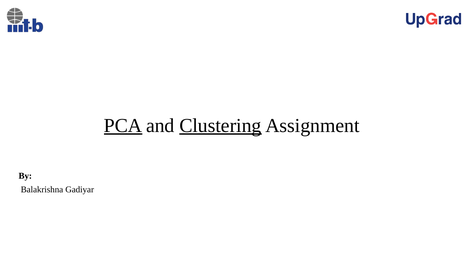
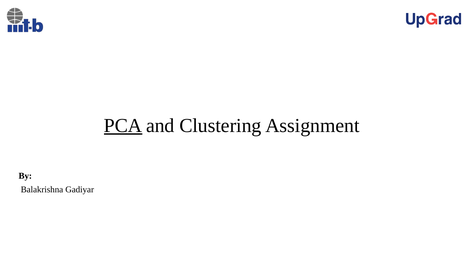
Clustering underline: present -> none
